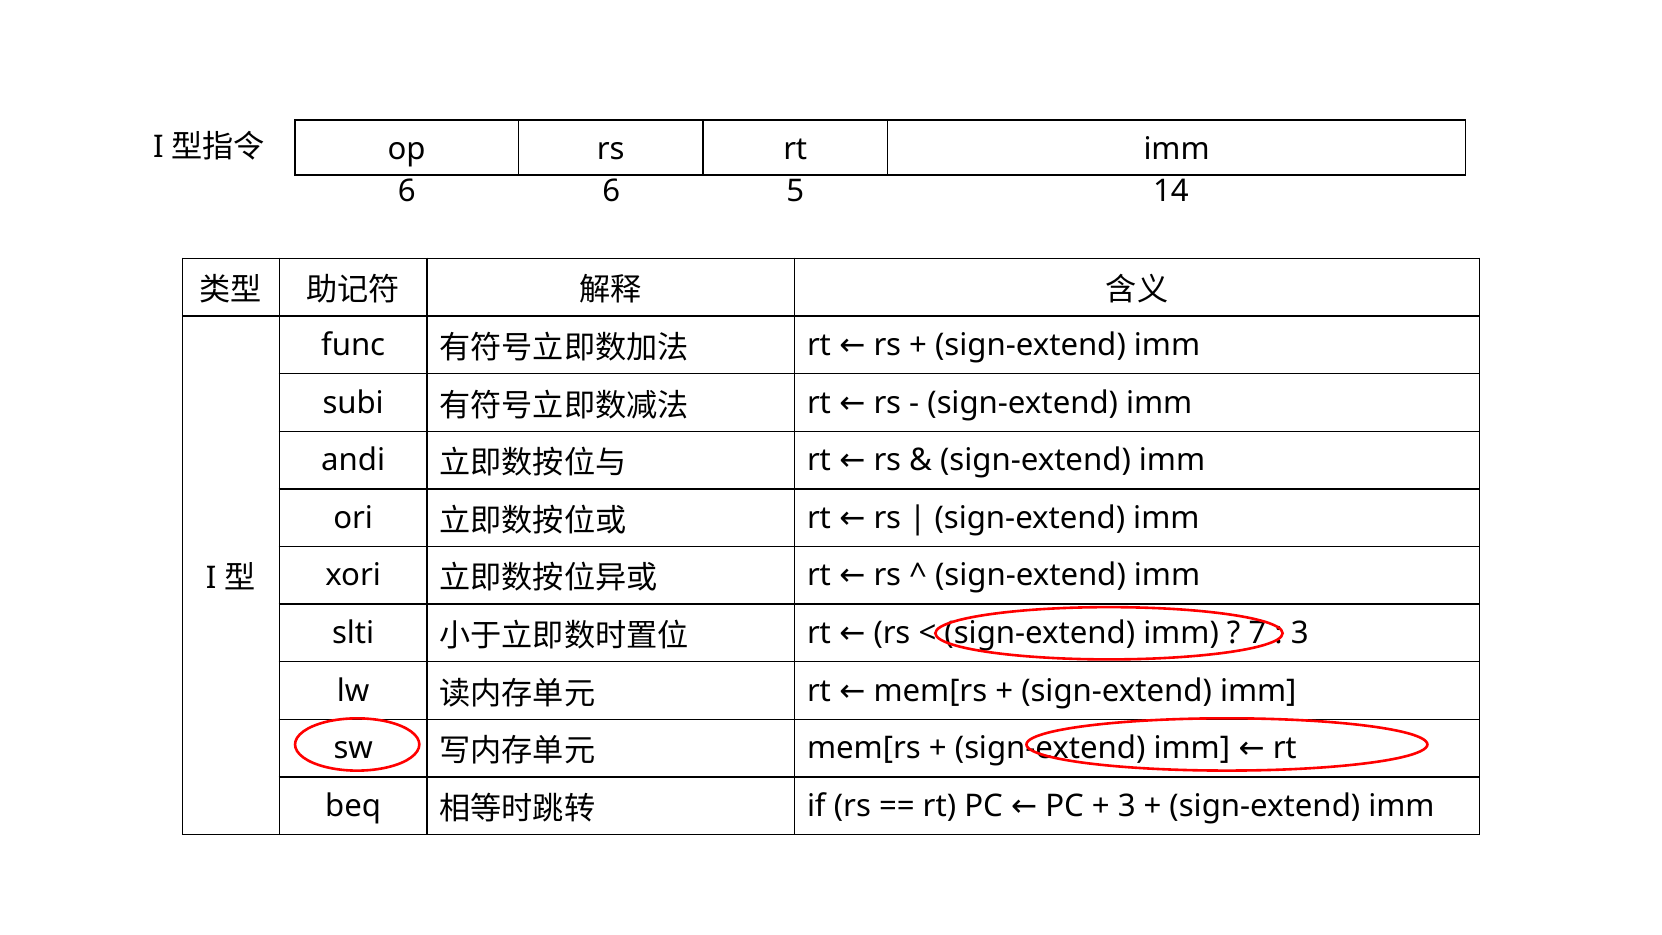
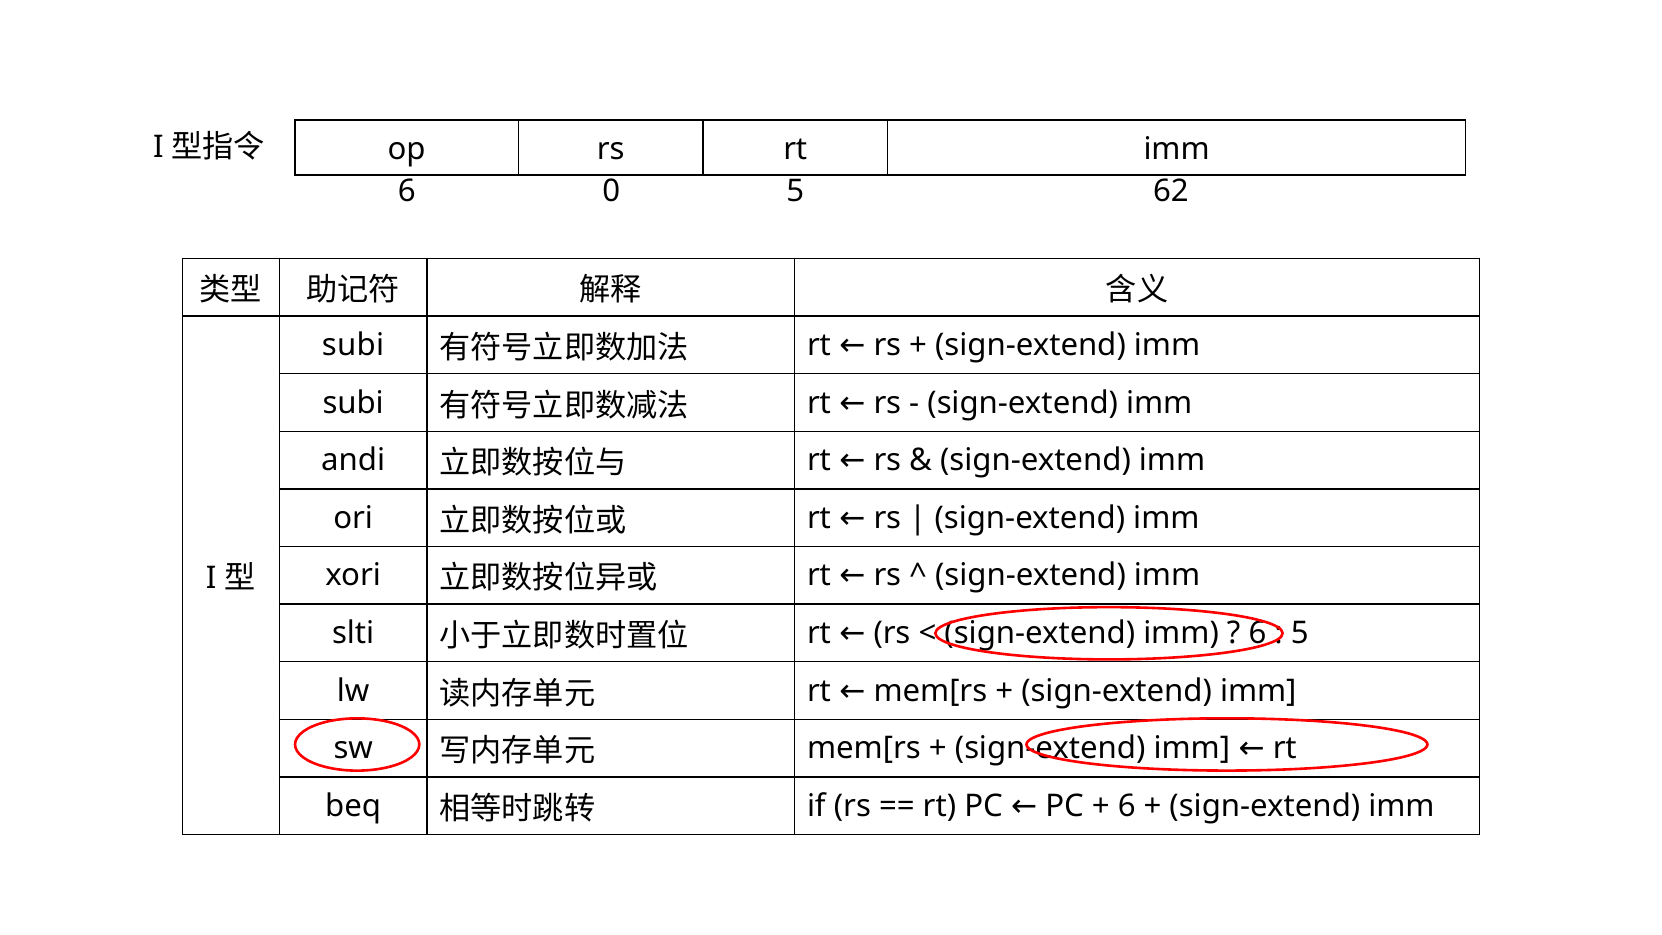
6 6: 6 -> 0
14: 14 -> 62
func at (353, 345): func -> subi
7 at (1257, 633): 7 -> 6
3 at (1300, 633): 3 -> 5
3 at (1127, 806): 3 -> 6
